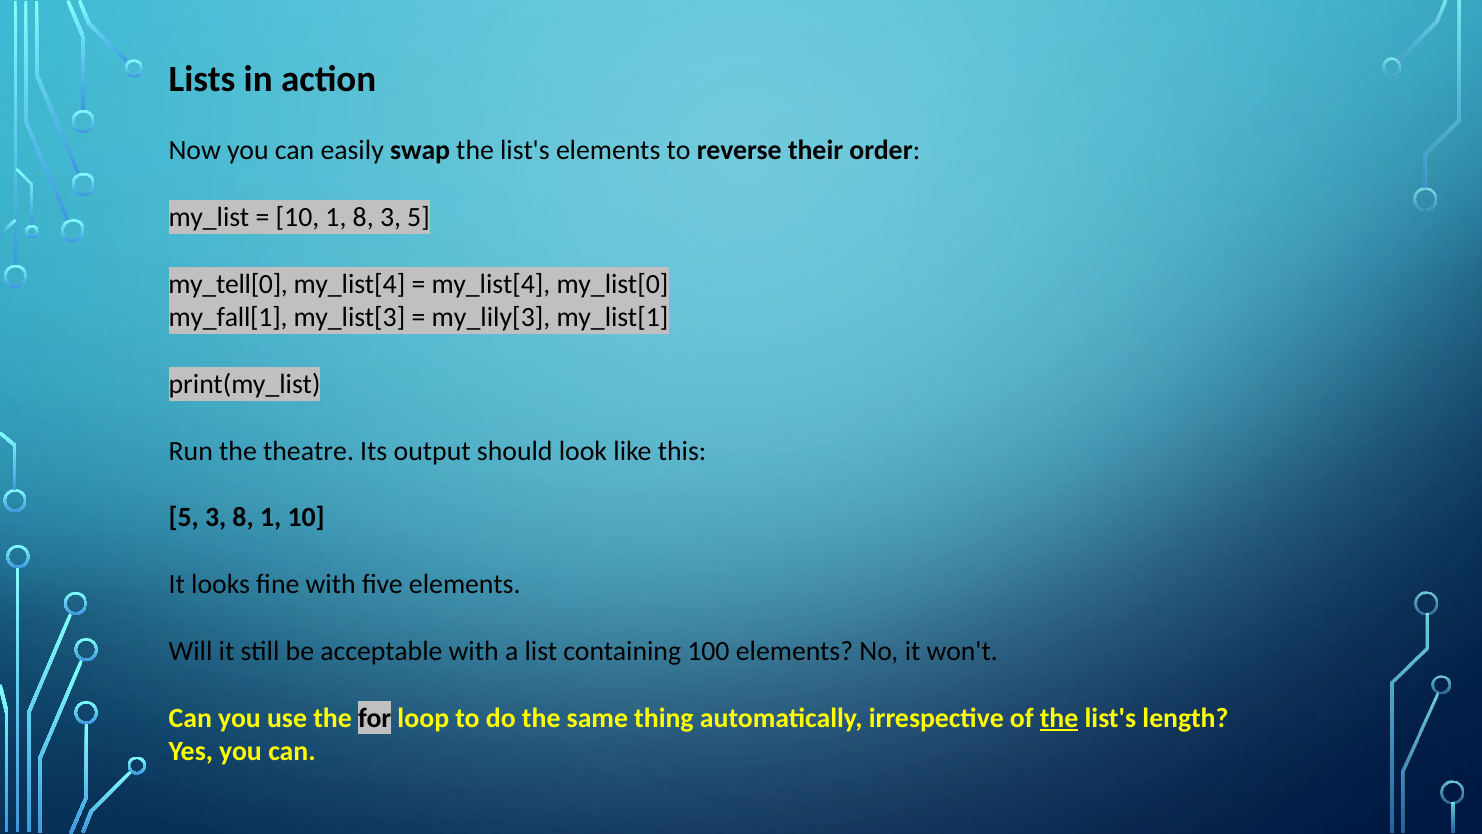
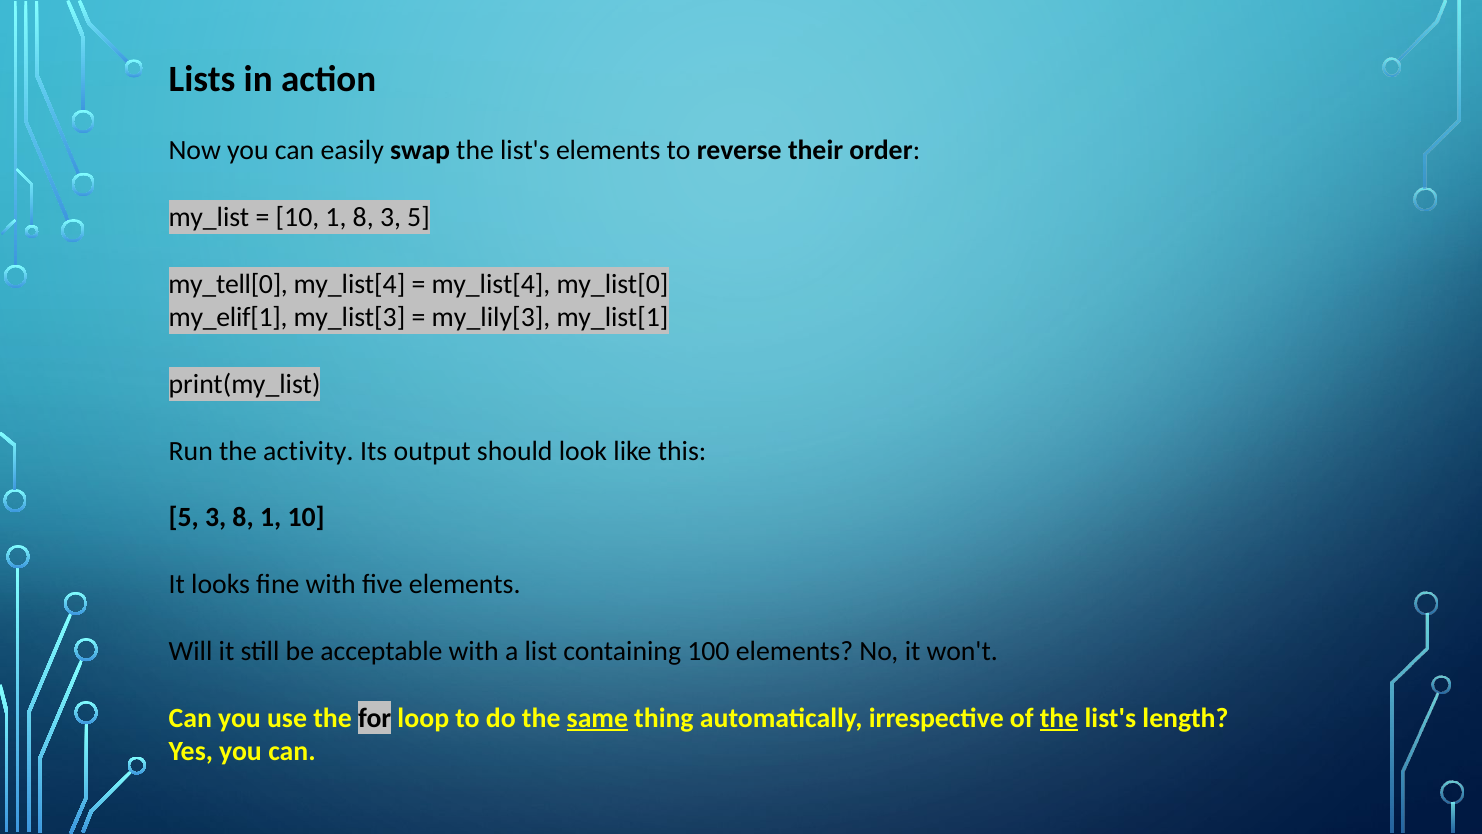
my_fall[1: my_fall[1 -> my_elif[1
theatre: theatre -> activity
same underline: none -> present
